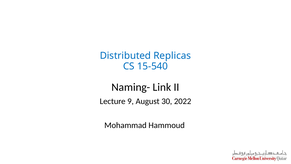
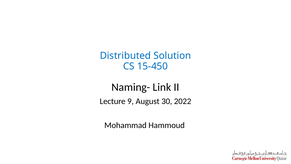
Replicas: Replicas -> Solution
15-540: 15-540 -> 15-450
